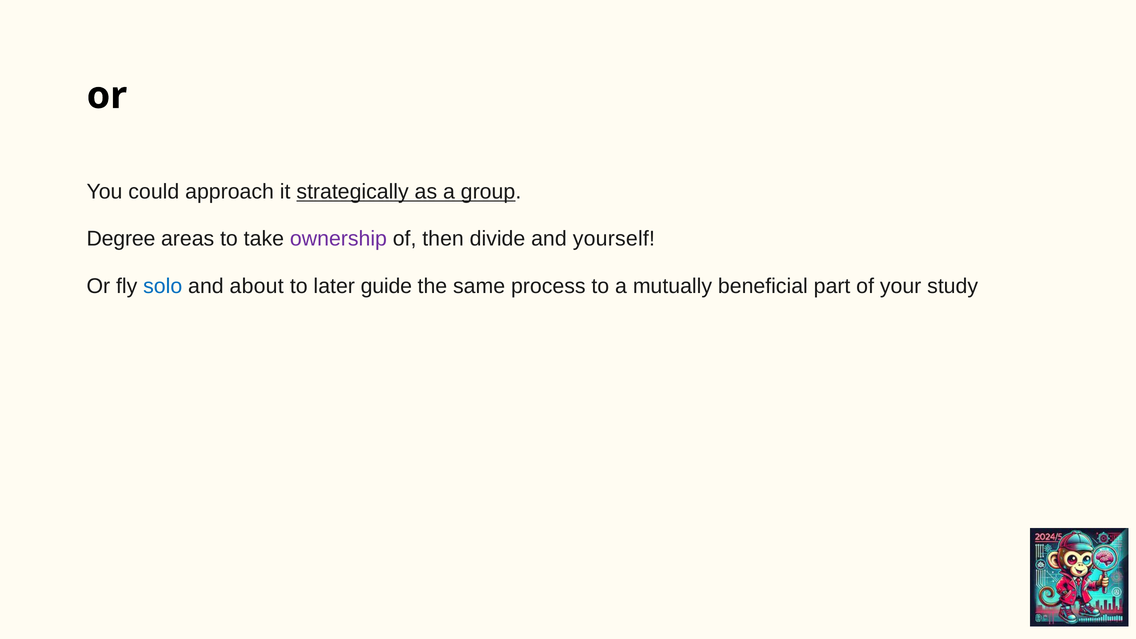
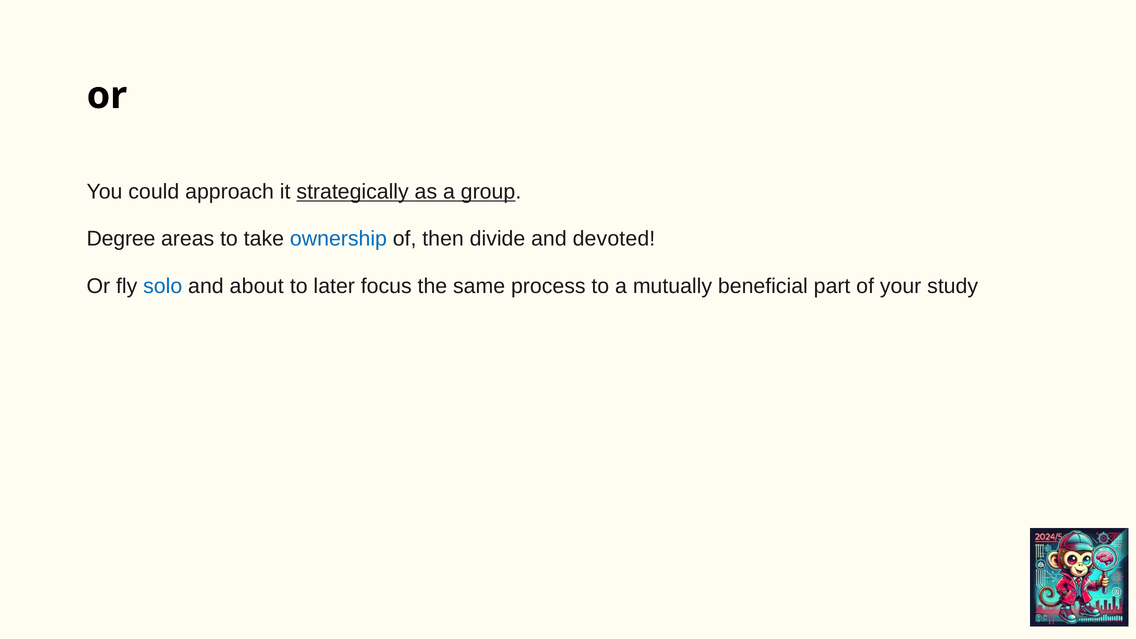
ownership colour: purple -> blue
yourself: yourself -> devoted
guide: guide -> focus
